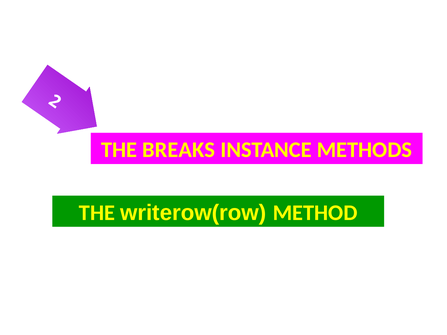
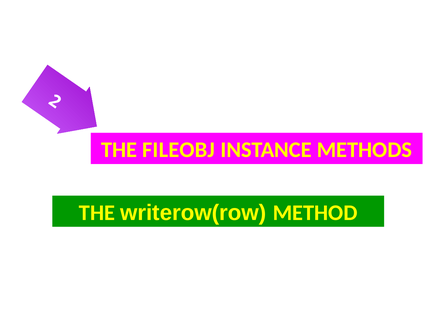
BREAKS: BREAKS -> FILEOBJ
